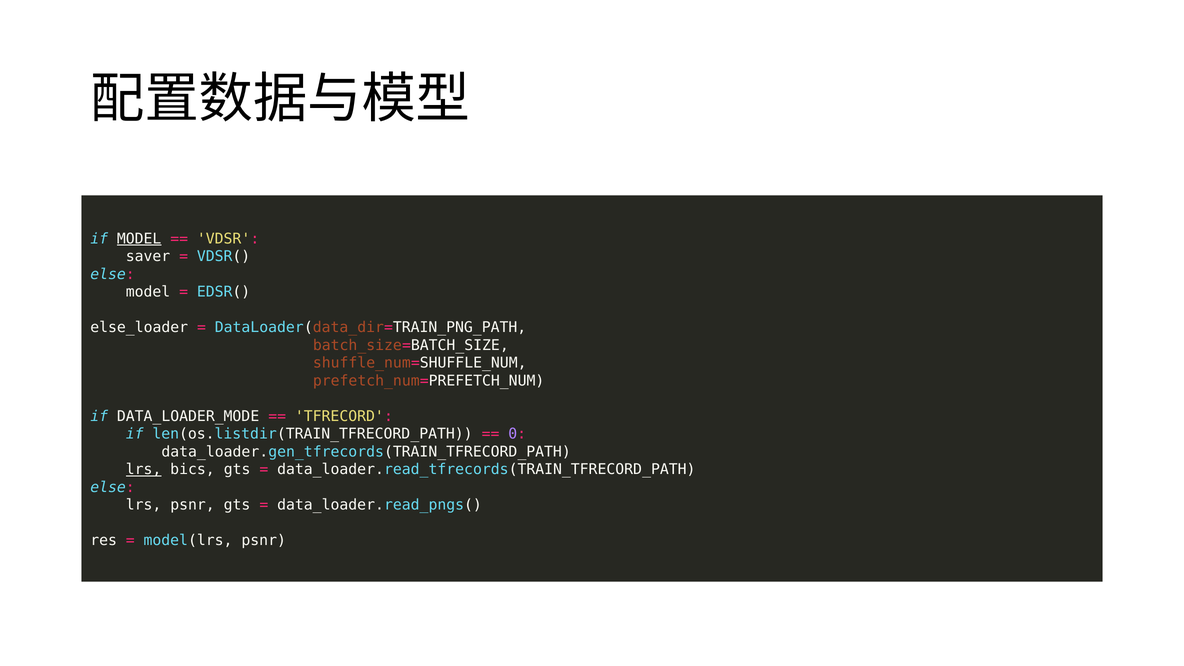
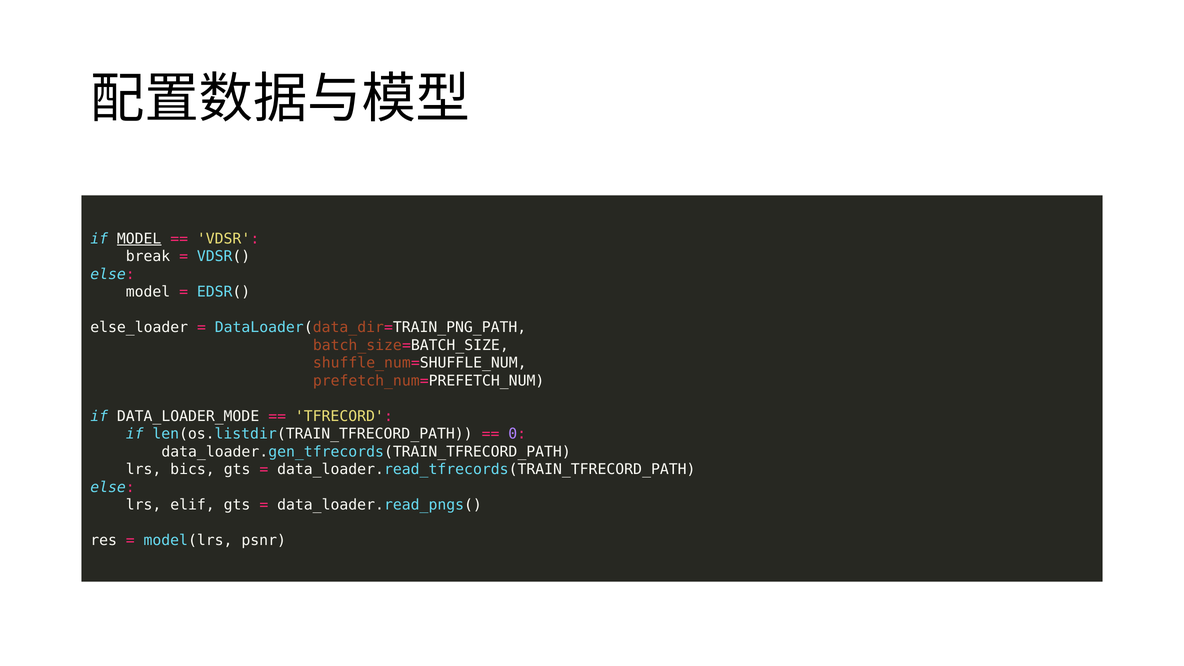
saver: saver -> break
lrs at (144, 469) underline: present -> none
lrs psnr: psnr -> elif
